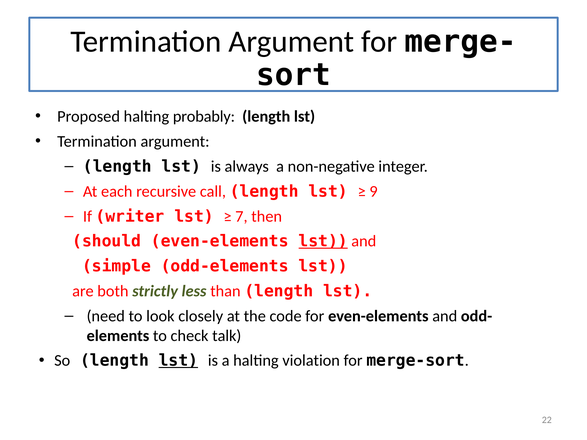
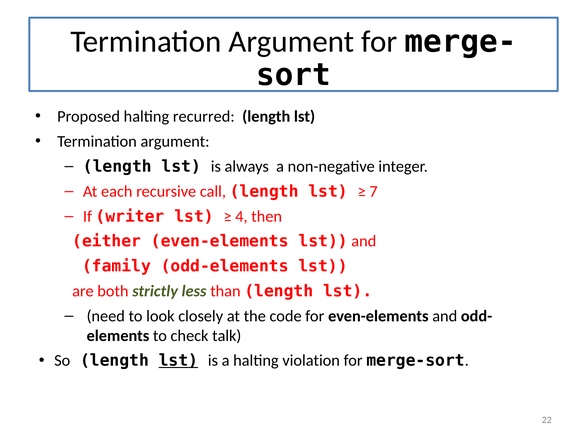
probably: probably -> recurred
9: 9 -> 7
7: 7 -> 4
should: should -> either
lst at (323, 241) underline: present -> none
simple: simple -> family
